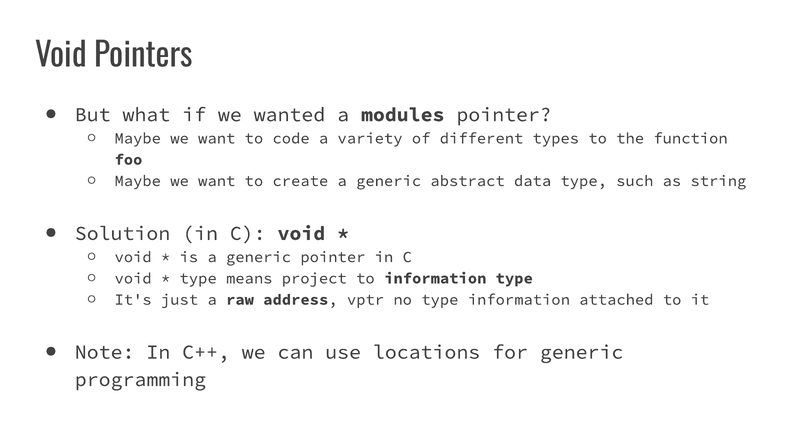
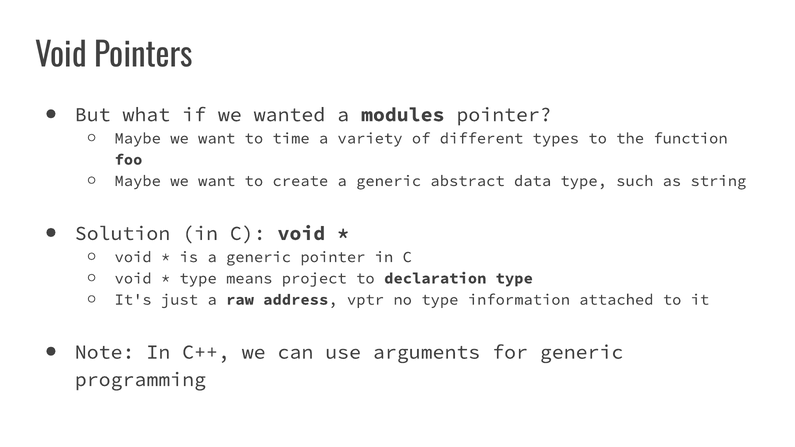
code: code -> time
to information: information -> declaration
locations: locations -> arguments
